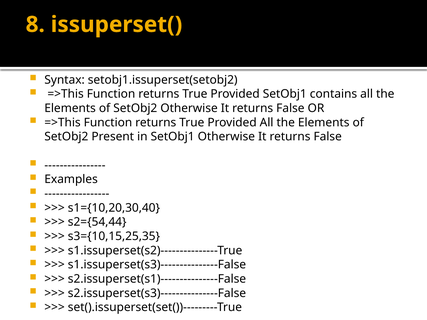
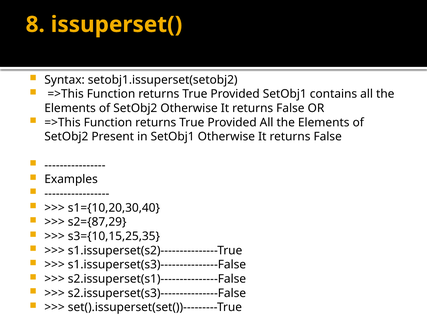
s2={54,44: s2={54,44 -> s2={87,29
